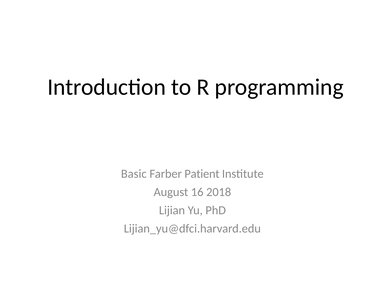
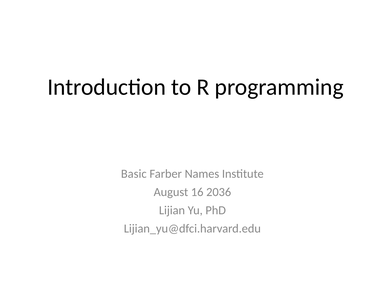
Patient: Patient -> Names
2018: 2018 -> 2036
